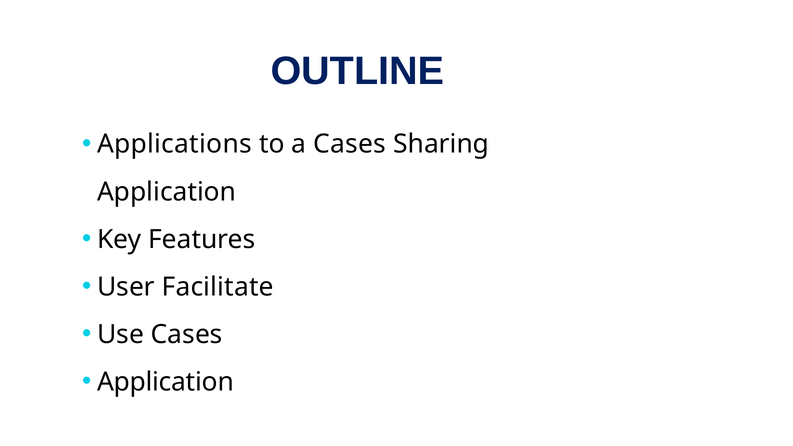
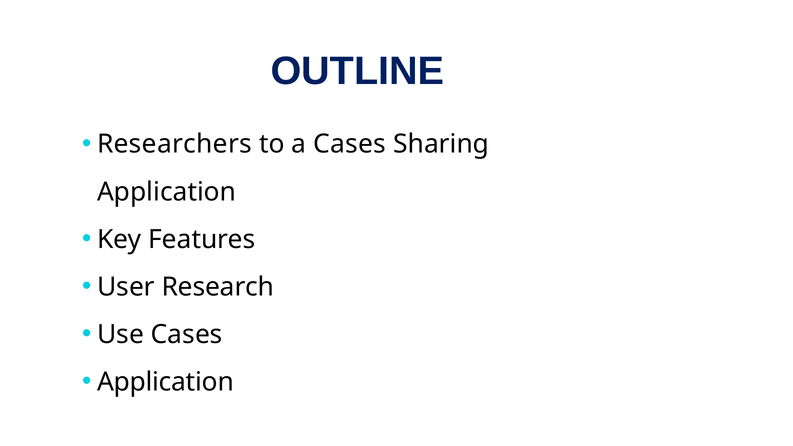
Applications: Applications -> Researchers
Facilitate: Facilitate -> Research
